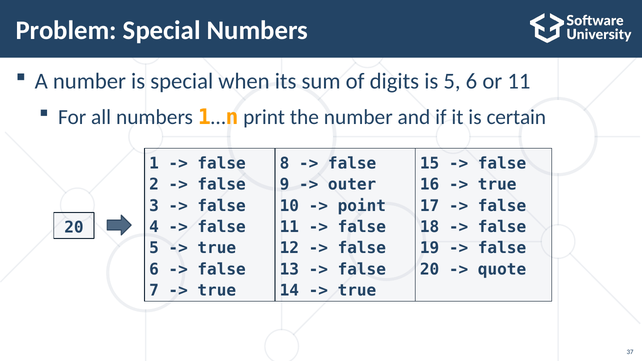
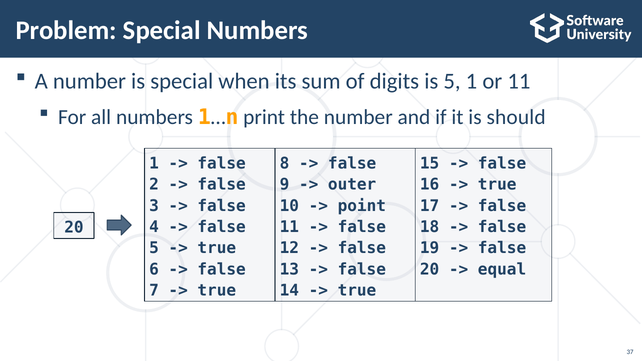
5 6: 6 -> 1
certain: certain -> should
quote: quote -> equal
